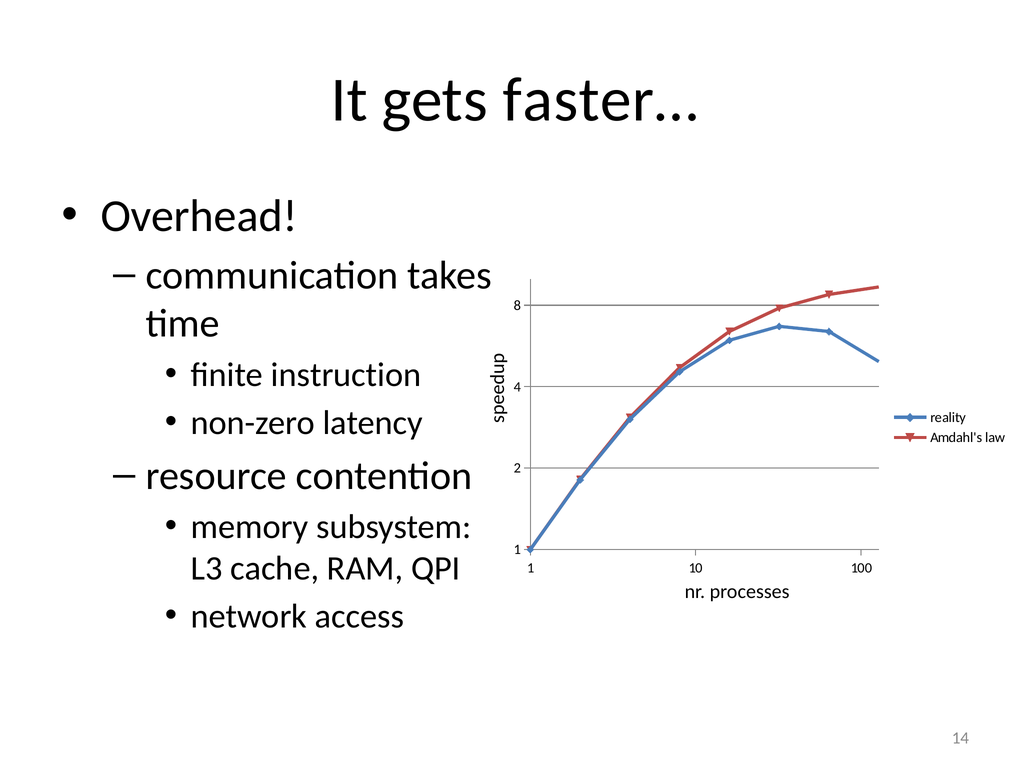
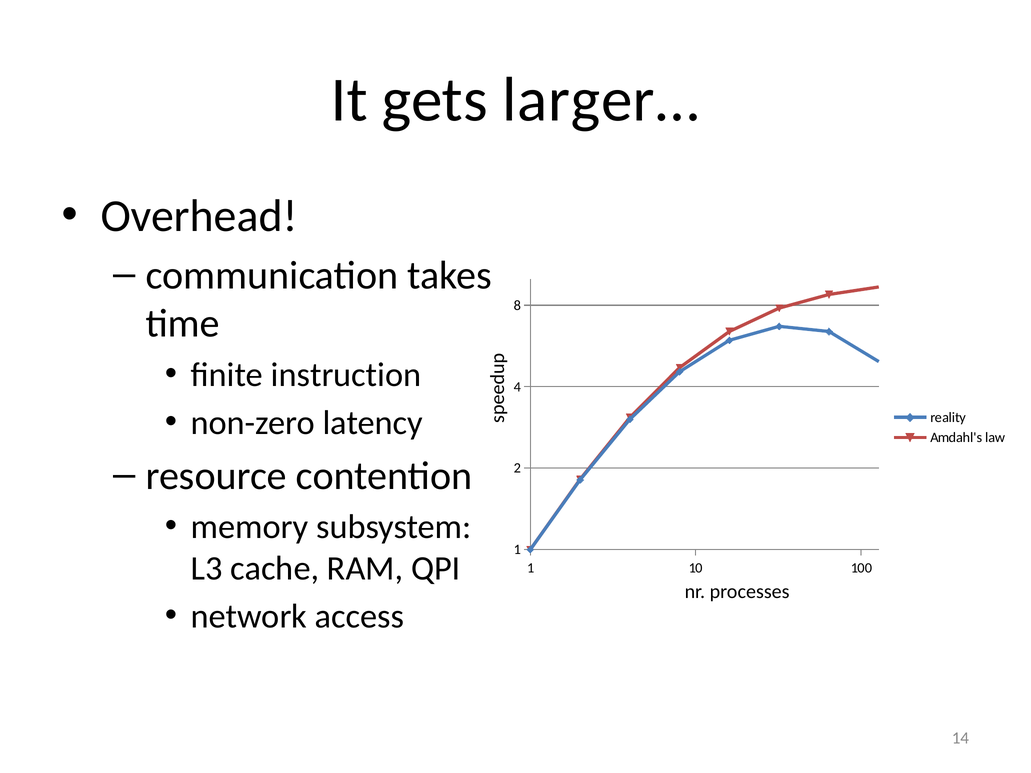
faster…: faster… -> larger…
